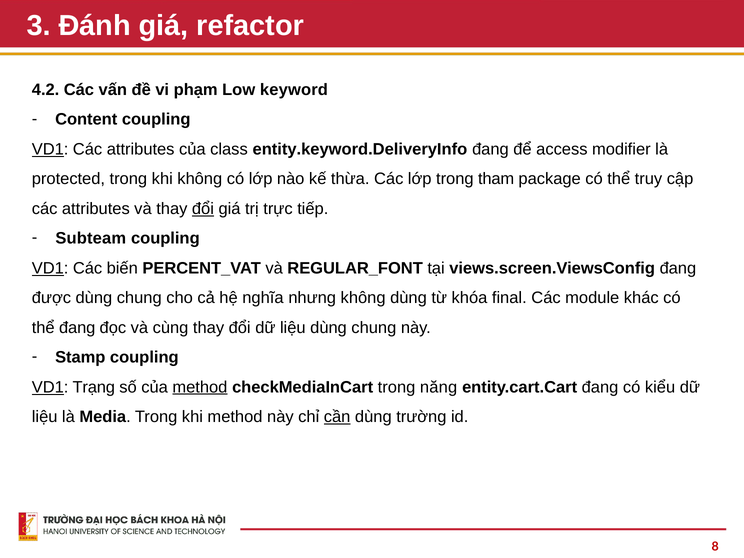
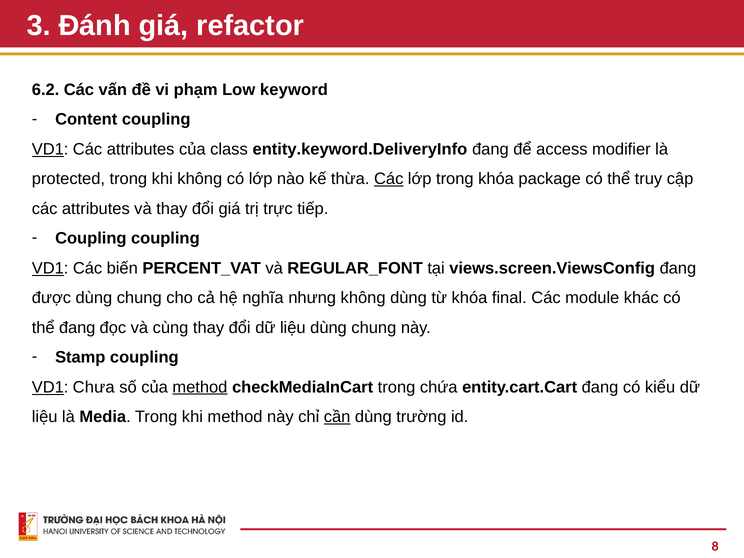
4.2: 4.2 -> 6.2
Các at (389, 179) underline: none -> present
trong tham: tham -> khóa
đổi at (203, 209) underline: present -> none
Subteam at (91, 238): Subteam -> Coupling
Trạng: Trạng -> Chưa
năng: năng -> chứa
